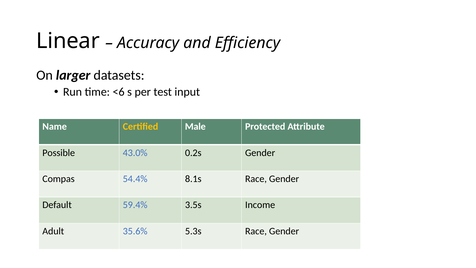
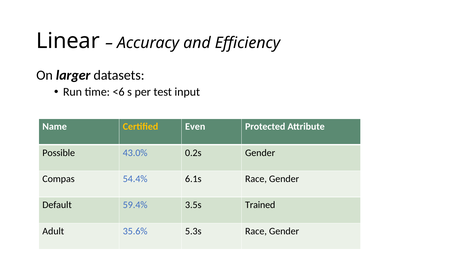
Male: Male -> Even
8.1s: 8.1s -> 6.1s
Income: Income -> Trained
